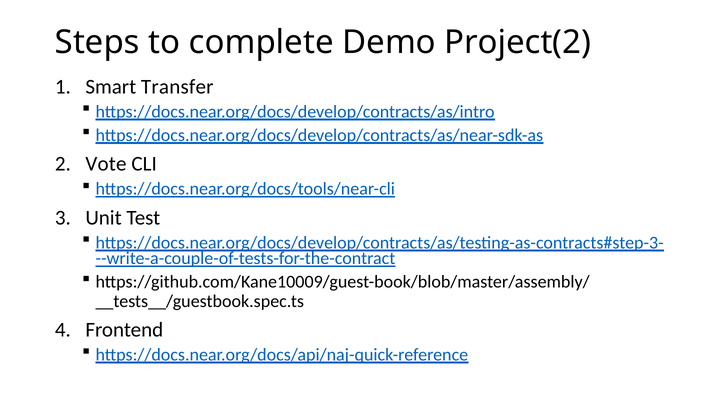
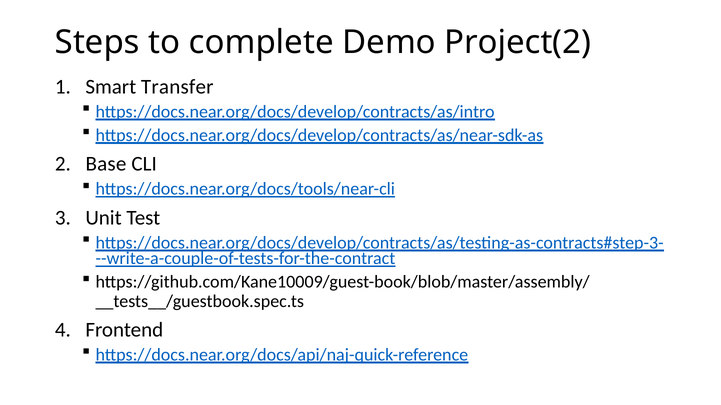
Vote: Vote -> Base
